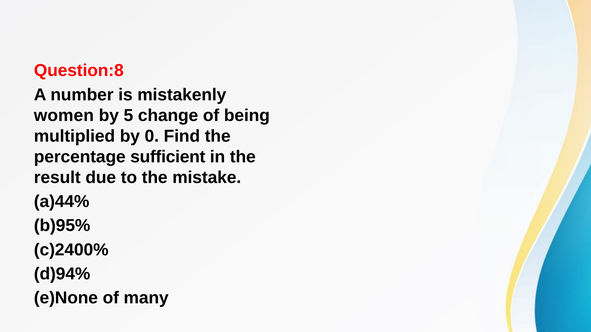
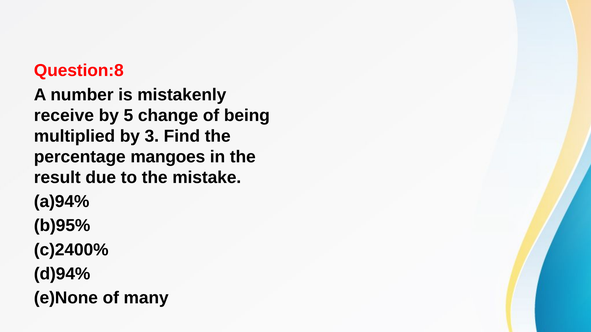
women: women -> receive
0: 0 -> 3
sufficient: sufficient -> mangoes
a)44%: a)44% -> a)94%
